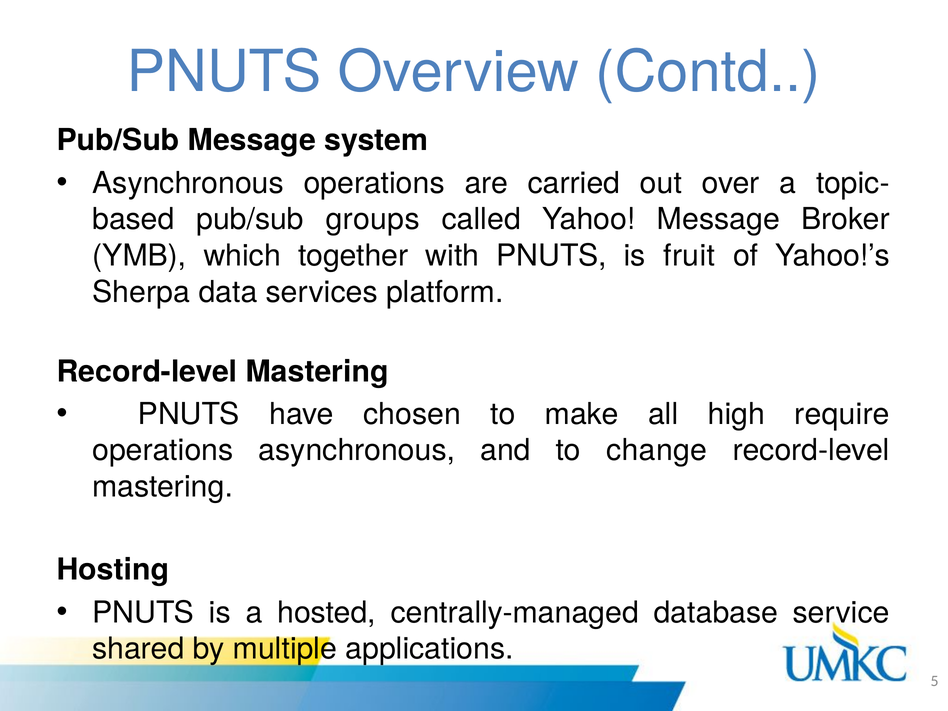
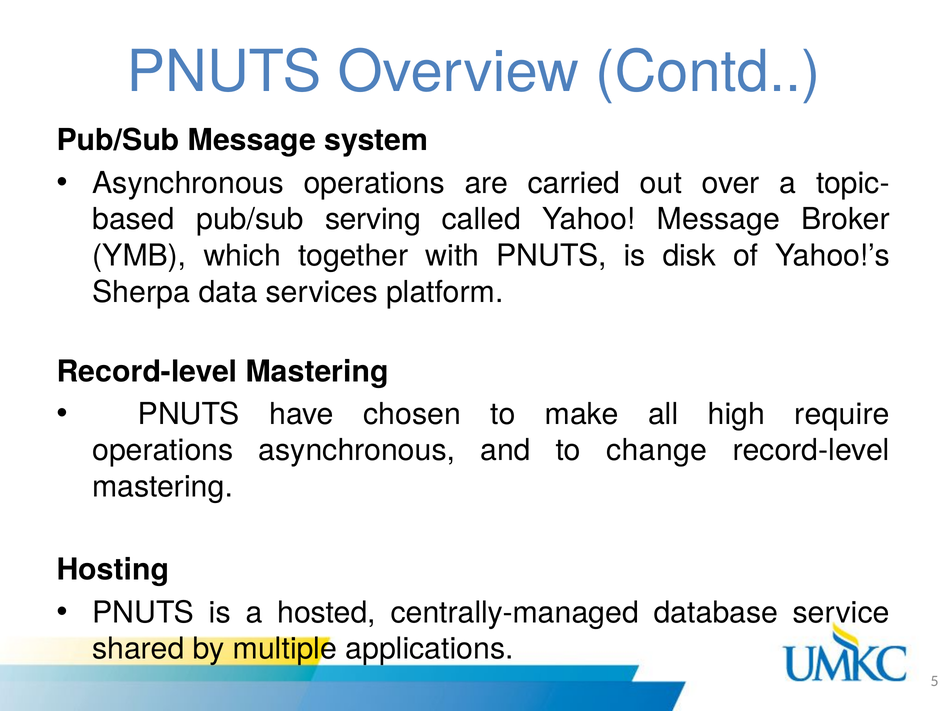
groups: groups -> serving
fruit: fruit -> disk
